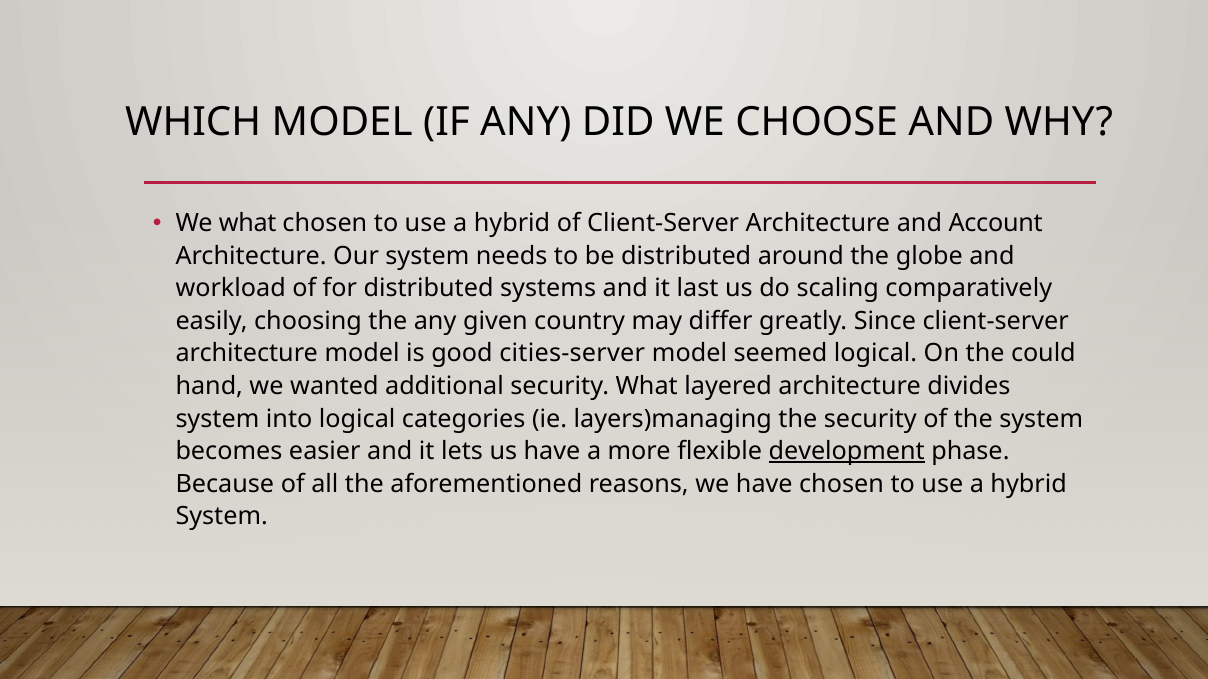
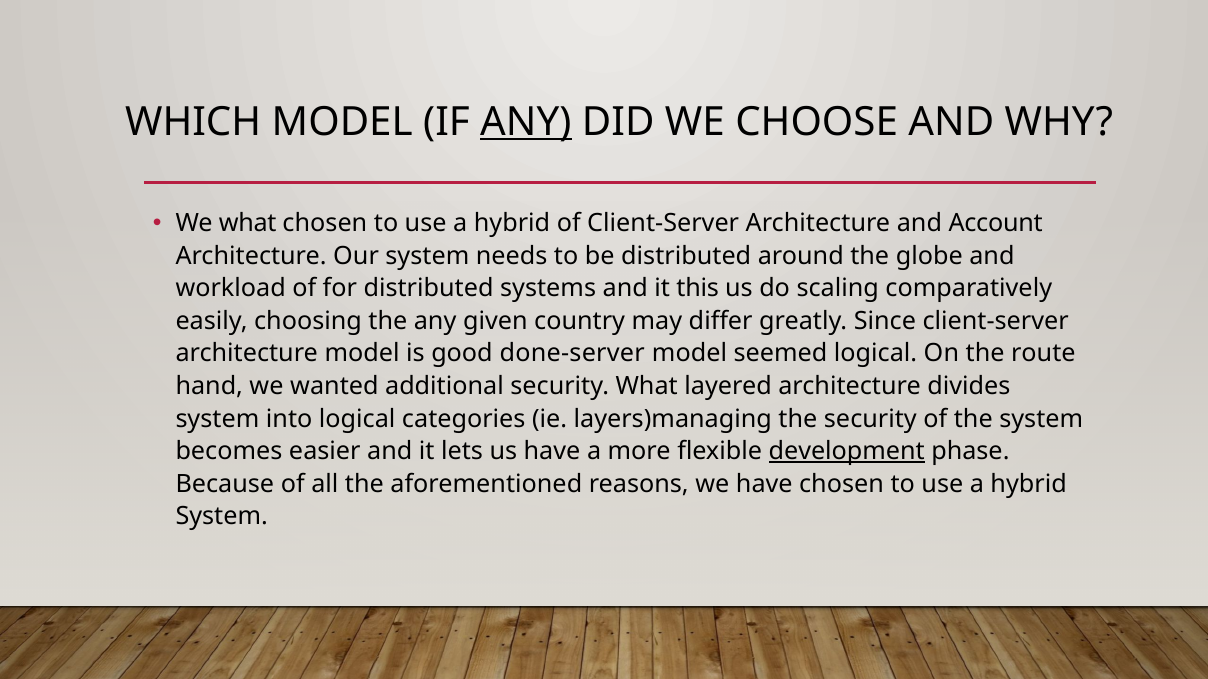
ANY at (526, 122) underline: none -> present
last: last -> this
cities-server: cities-server -> done-server
could: could -> route
